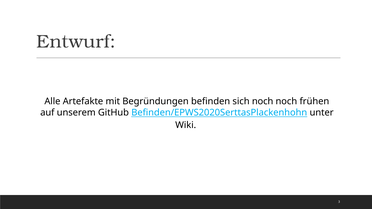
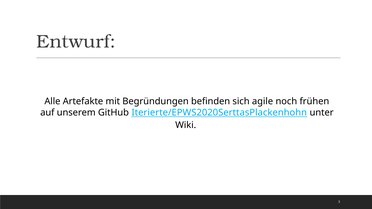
sich noch: noch -> agile
Befinden/EPWS2020SerttasPlackenhohn: Befinden/EPWS2020SerttasPlackenhohn -> Iterierte/EPWS2020SerttasPlackenhohn
